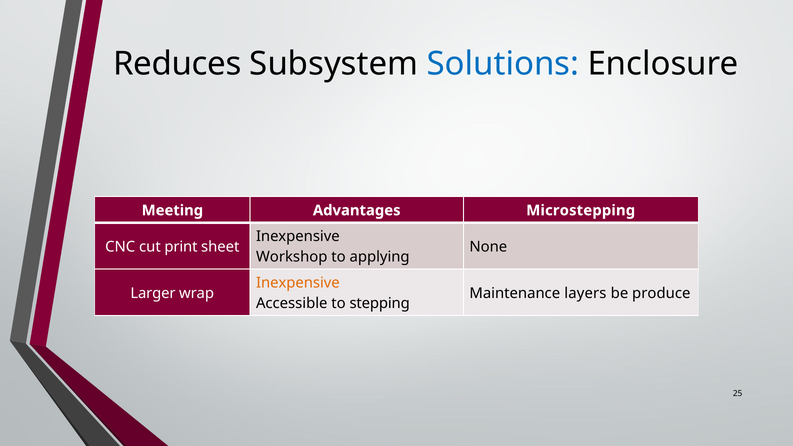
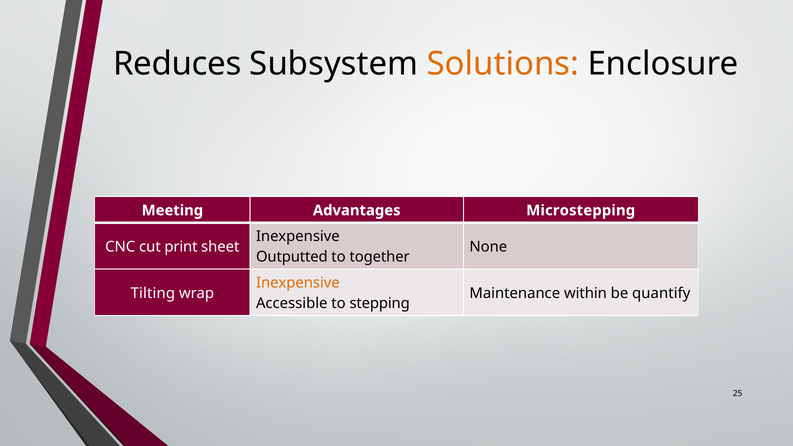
Solutions colour: blue -> orange
Workshop: Workshop -> Outputted
applying: applying -> together
Larger: Larger -> Tilting
layers: layers -> within
produce: produce -> quantify
